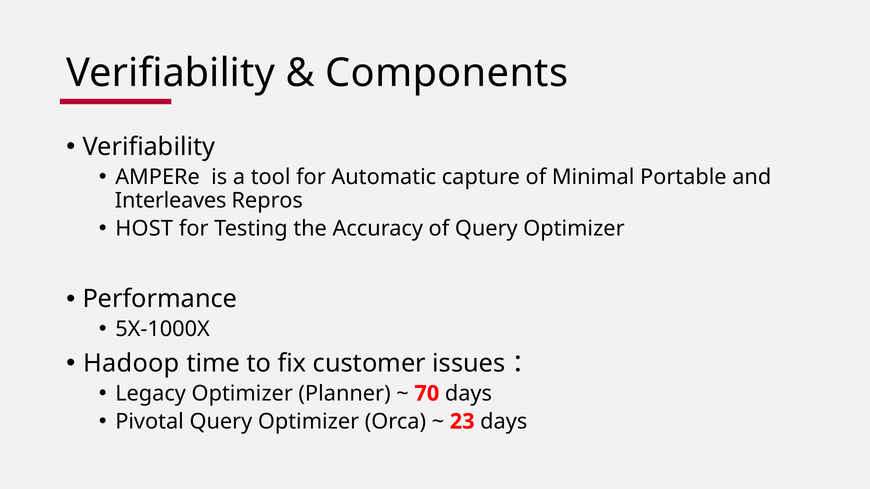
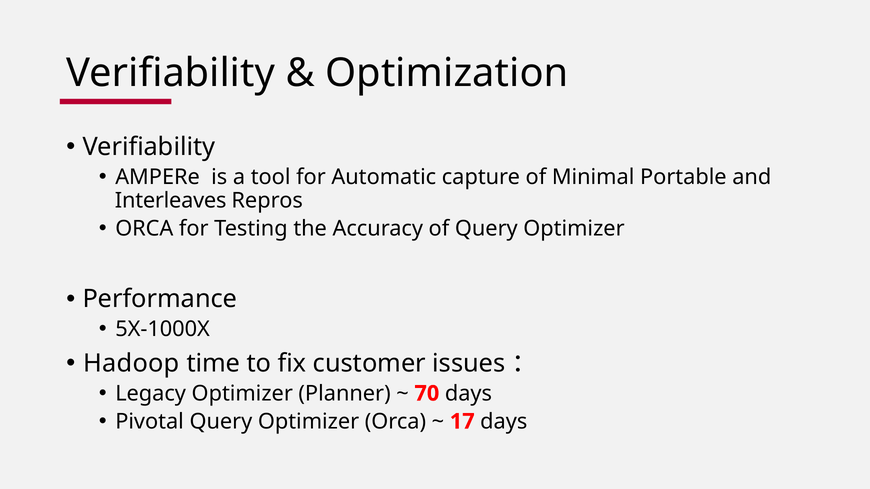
Components: Components -> Optimization
HOST at (144, 229): HOST -> ORCA
23: 23 -> 17
